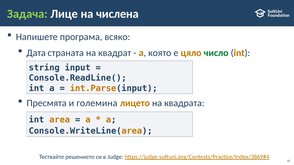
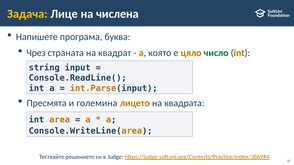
Задача colour: light green -> yellow
всяко: всяко -> буква
Дата: Дата -> Чрез
